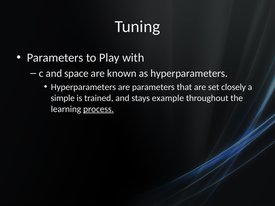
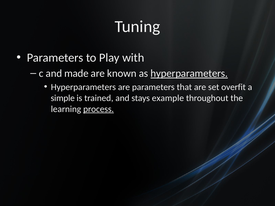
space: space -> made
hyperparameters at (189, 73) underline: none -> present
closely: closely -> overfit
